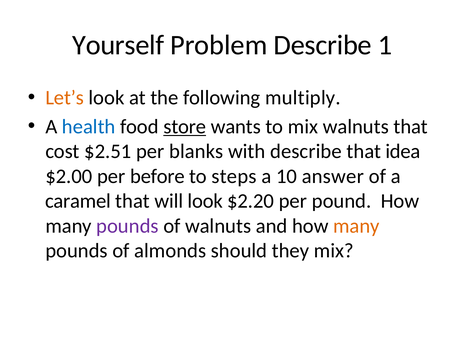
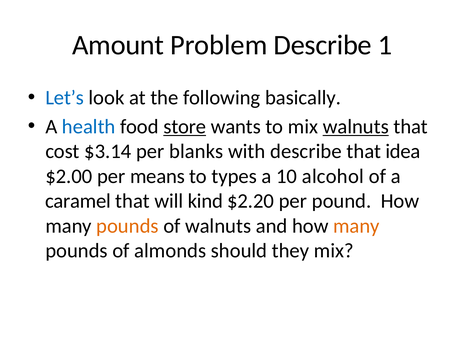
Yourself: Yourself -> Amount
Let’s colour: orange -> blue
multiply: multiply -> basically
walnuts at (356, 126) underline: none -> present
$2.51: $2.51 -> $3.14
before: before -> means
steps: steps -> types
answer: answer -> alcohol
will look: look -> kind
pounds at (127, 226) colour: purple -> orange
